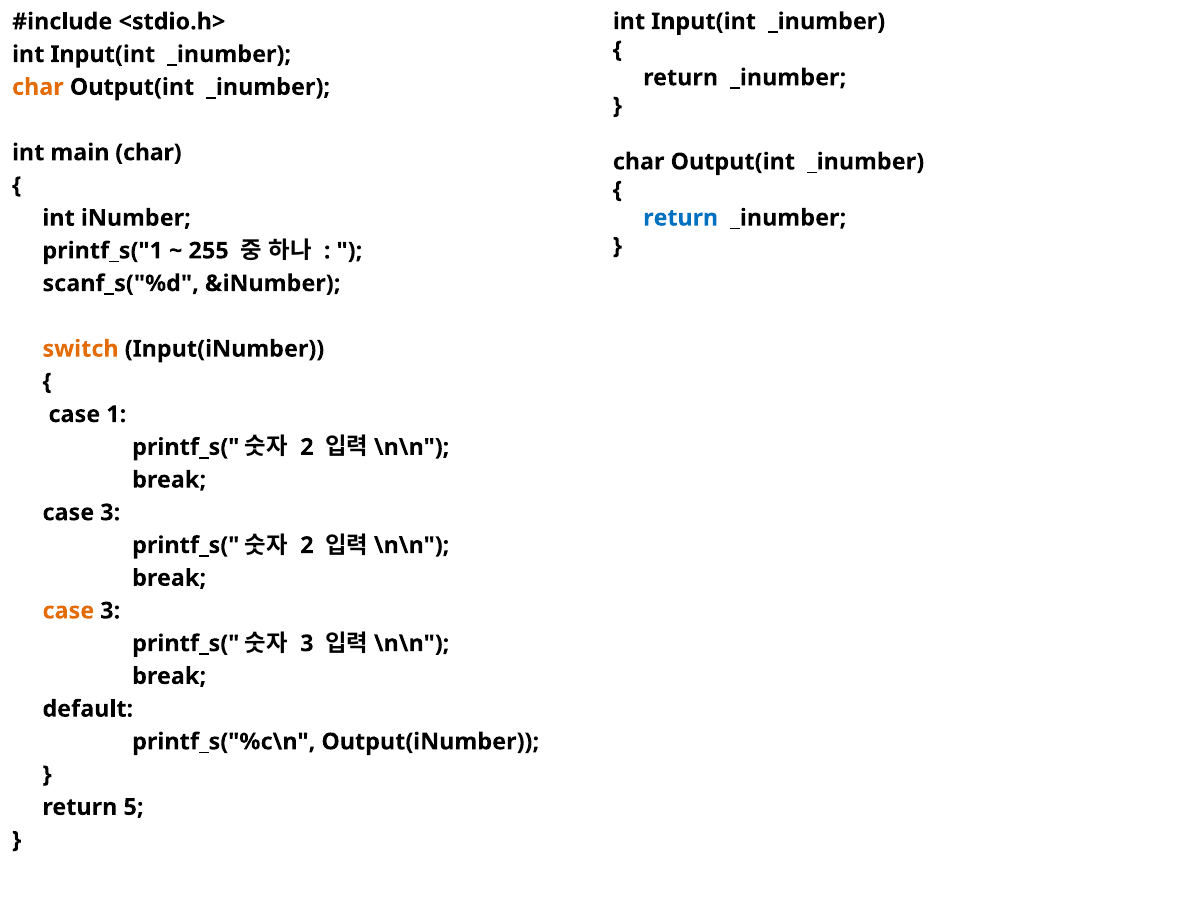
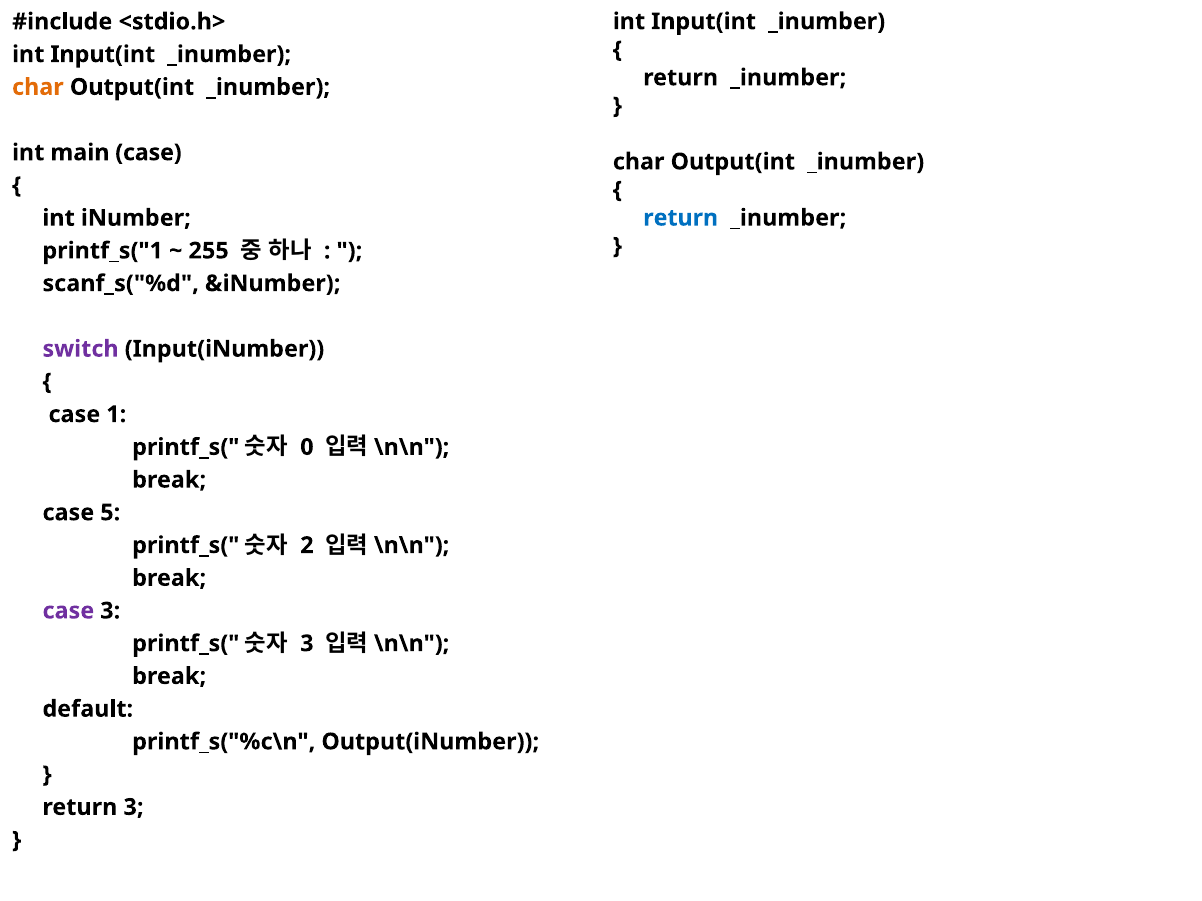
main char: char -> case
switch colour: orange -> purple
2 at (307, 447): 2 -> 0
3 at (110, 513): 3 -> 5
case at (68, 611) colour: orange -> purple
return 5: 5 -> 3
